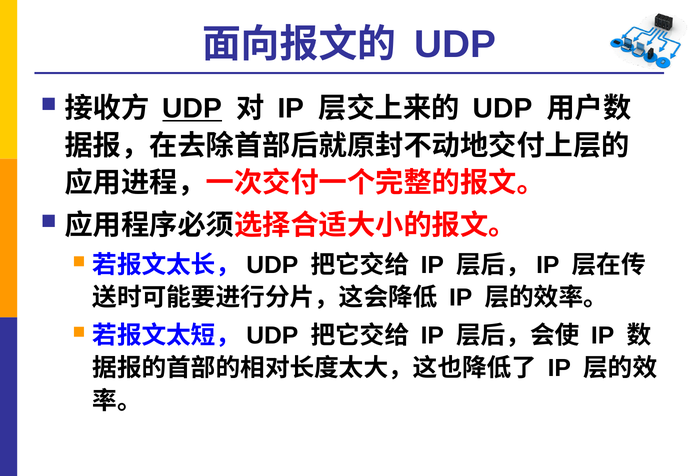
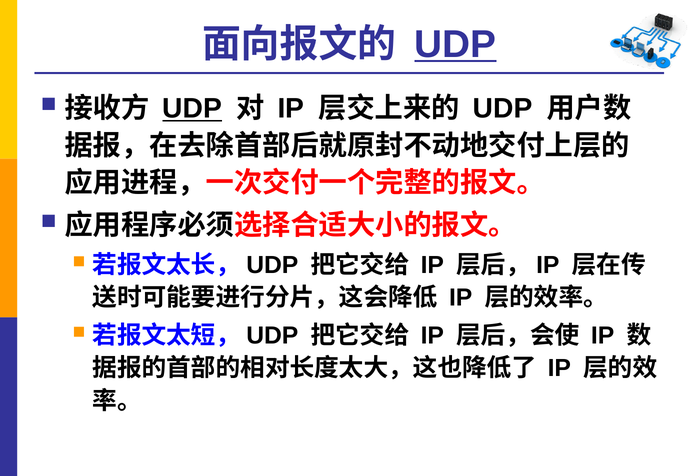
UDP at (455, 44) underline: none -> present
